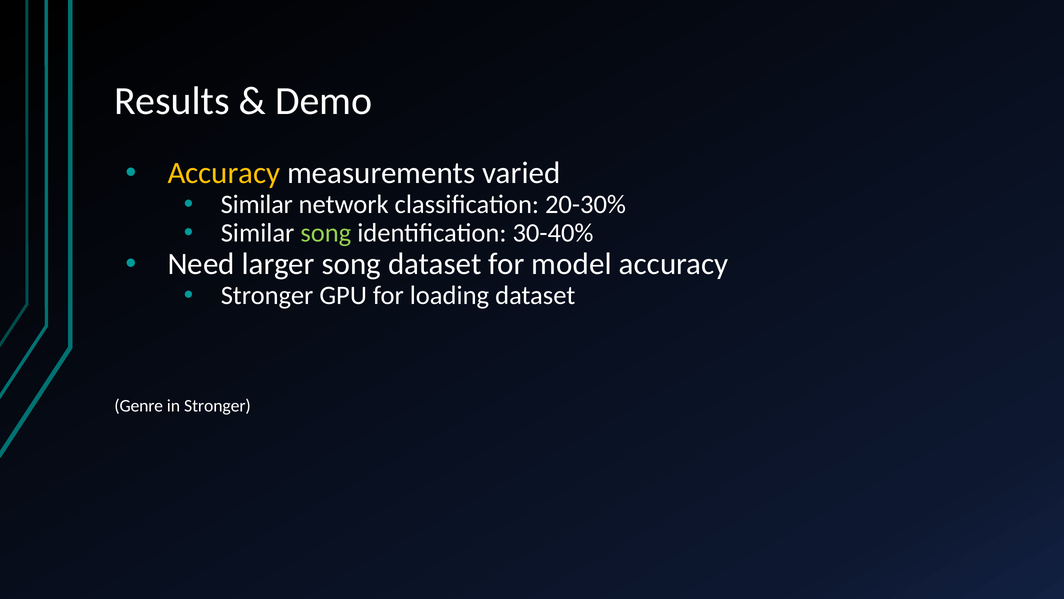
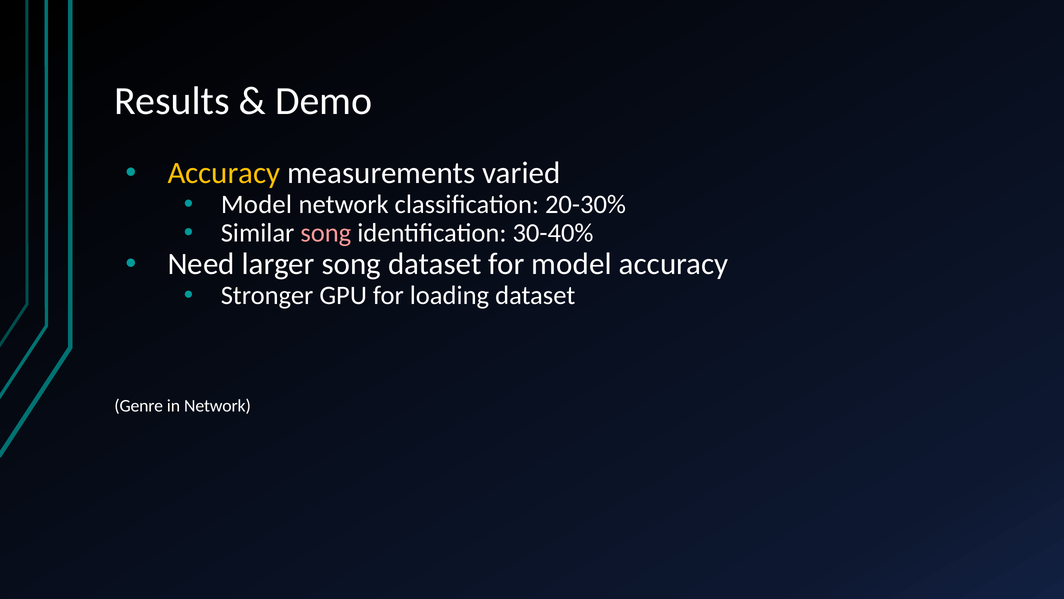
Similar at (257, 204): Similar -> Model
song at (326, 233) colour: light green -> pink
in Stronger: Stronger -> Network
